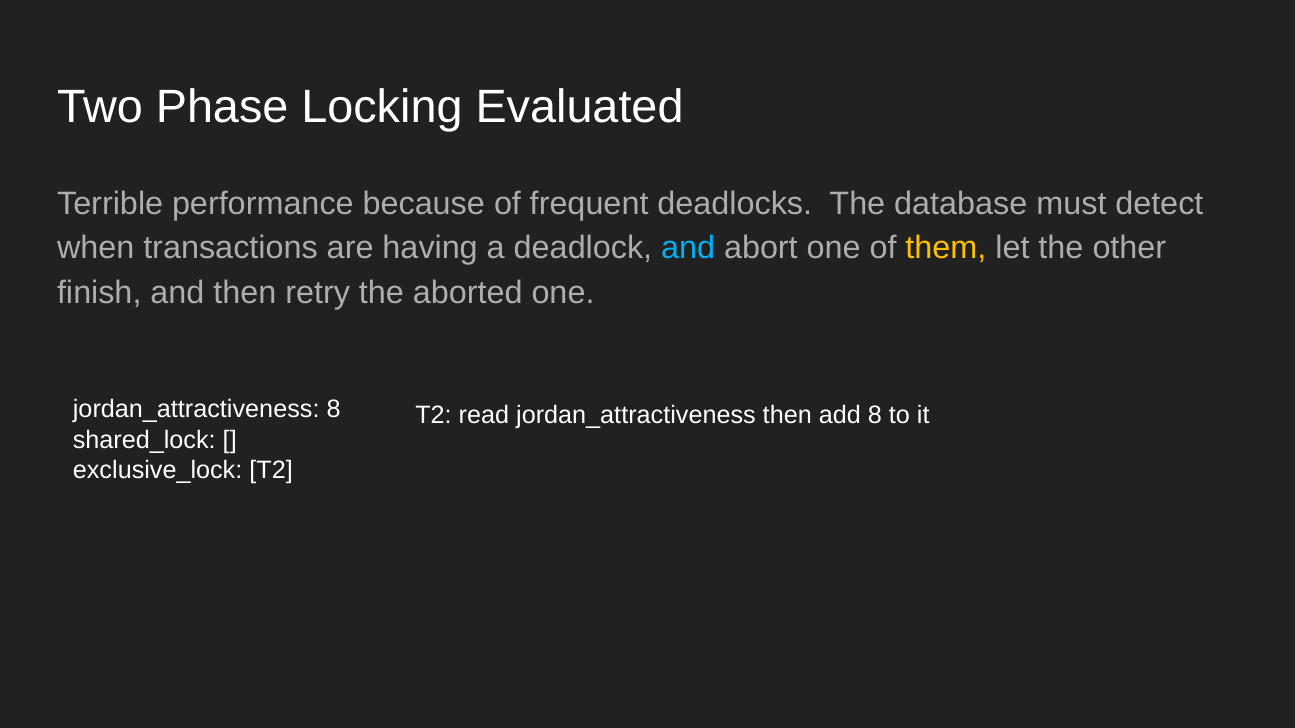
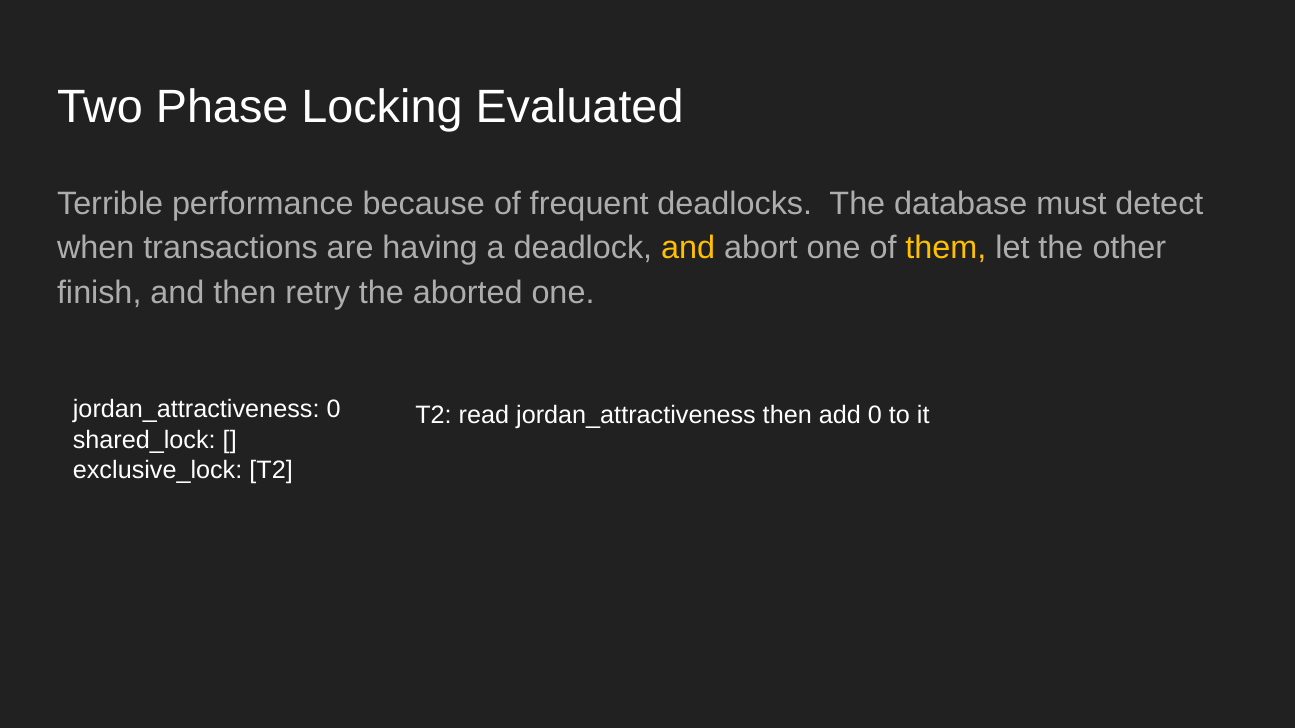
and at (688, 248) colour: light blue -> yellow
jordan_attractiveness 8: 8 -> 0
add 8: 8 -> 0
